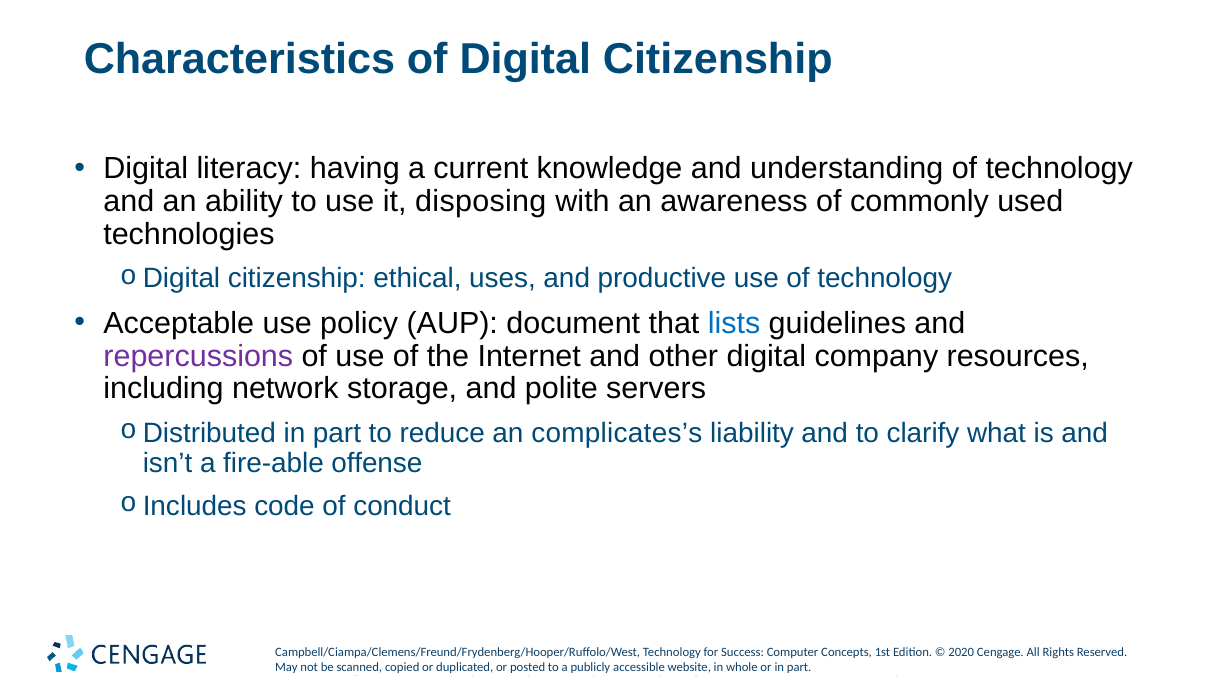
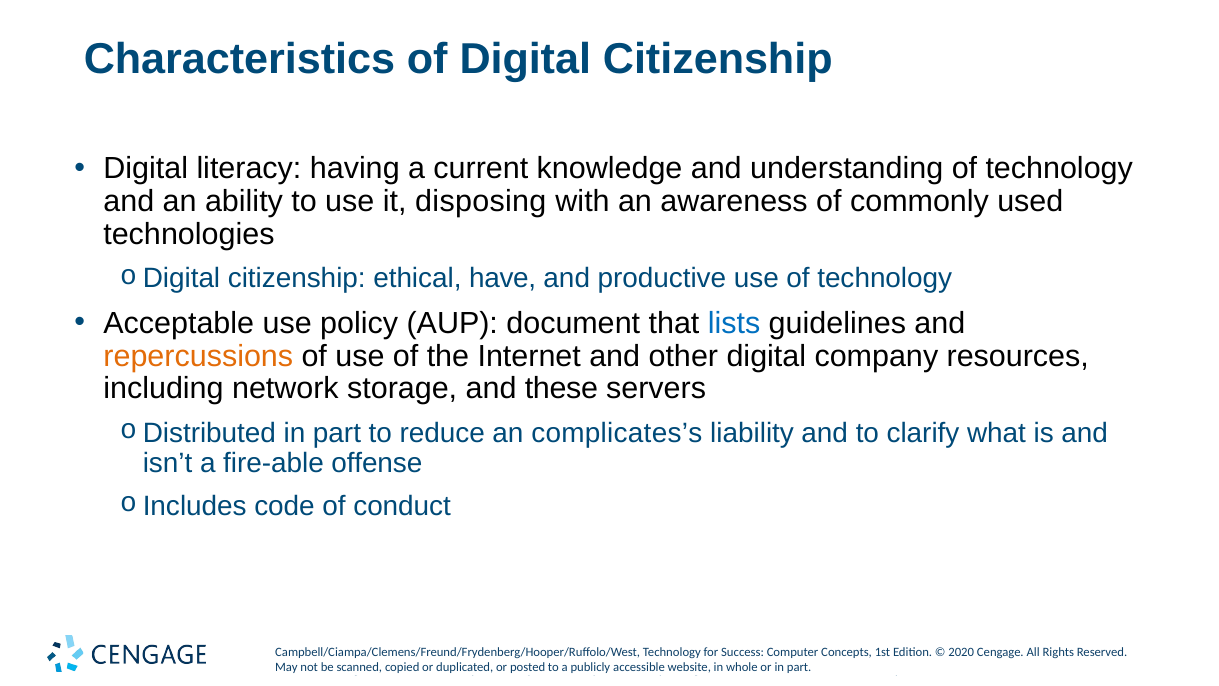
uses: uses -> have
repercussions colour: purple -> orange
polite: polite -> these
